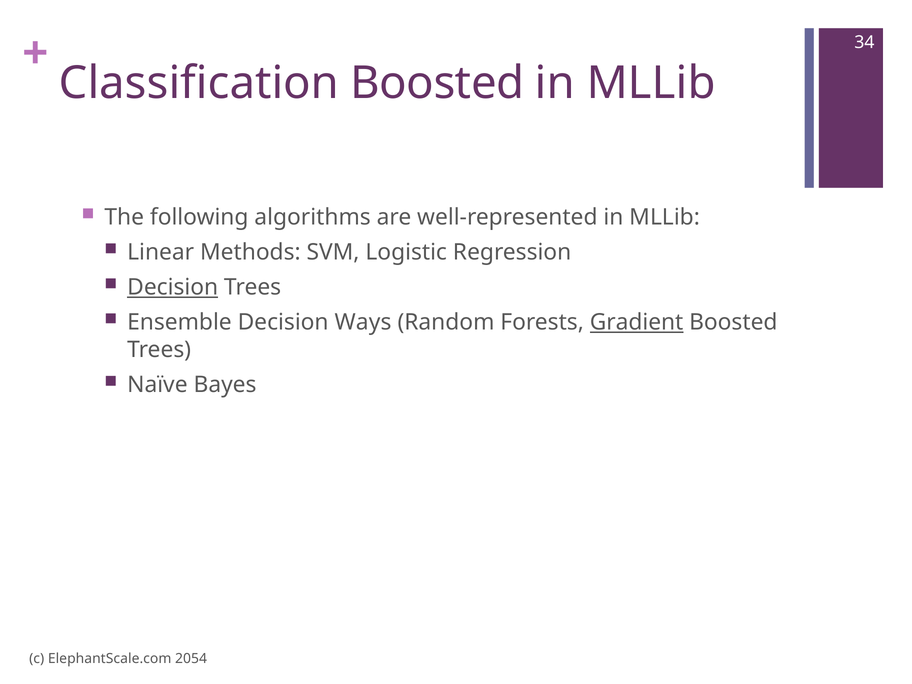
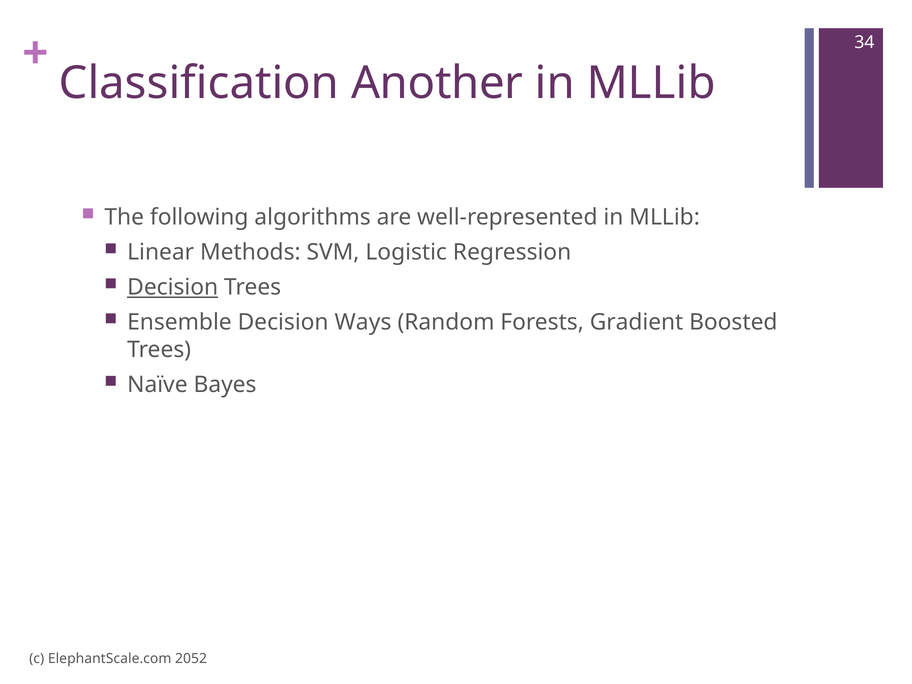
Classification Boosted: Boosted -> Another
Gradient underline: present -> none
2054: 2054 -> 2052
